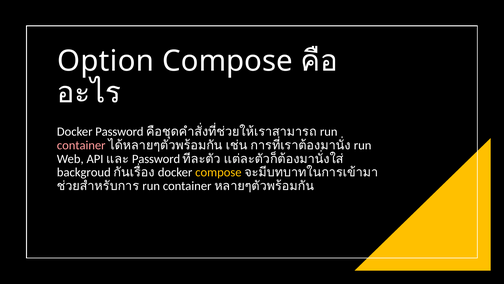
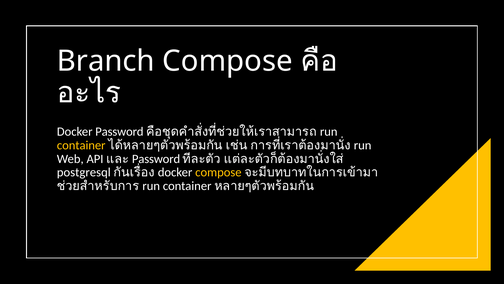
Option: Option -> Branch
container at (81, 145) colour: pink -> yellow
backgroud: backgroud -> postgresql
